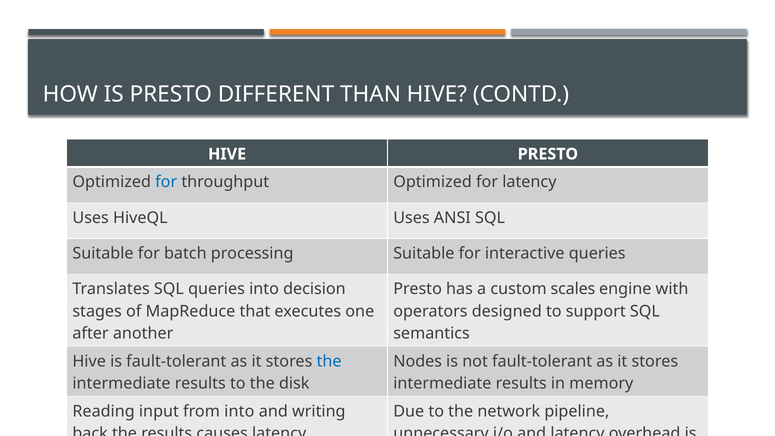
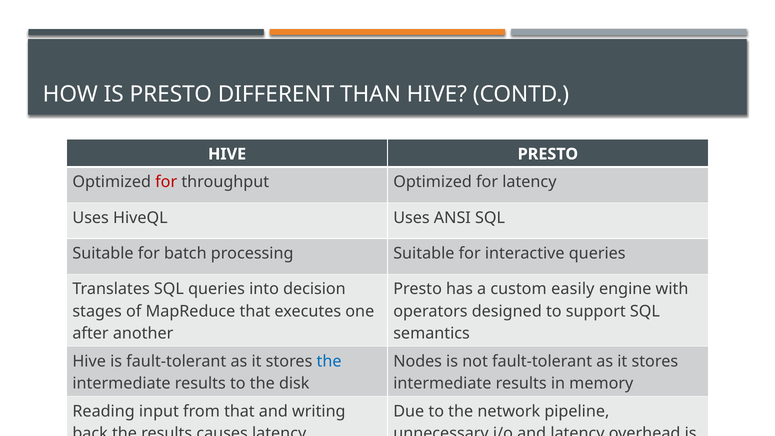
for at (166, 182) colour: blue -> red
scales: scales -> easily
from into: into -> that
